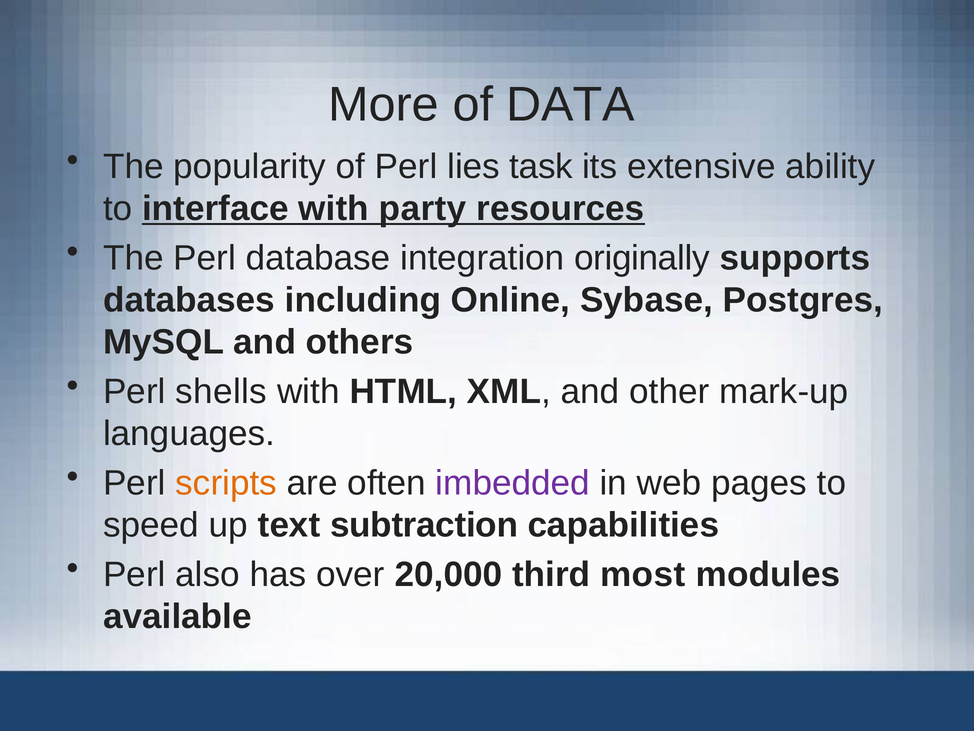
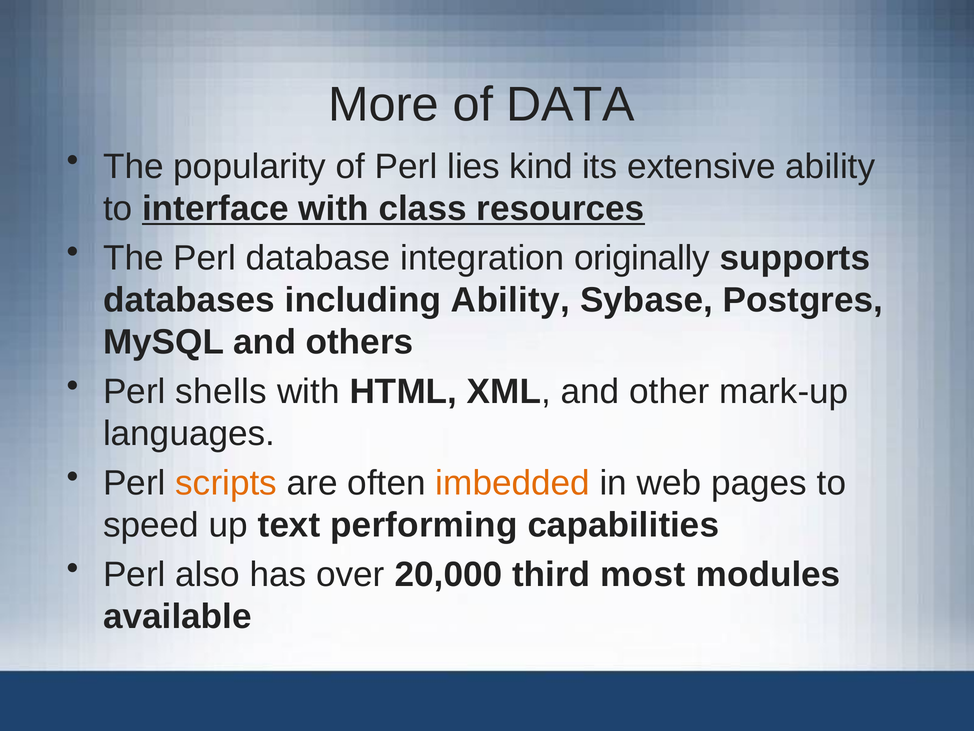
task: task -> kind
party: party -> class
including Online: Online -> Ability
imbedded colour: purple -> orange
subtraction: subtraction -> performing
